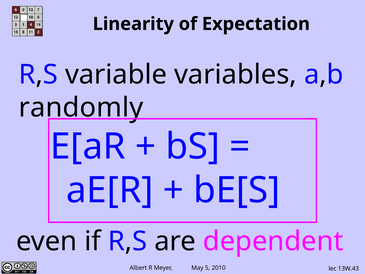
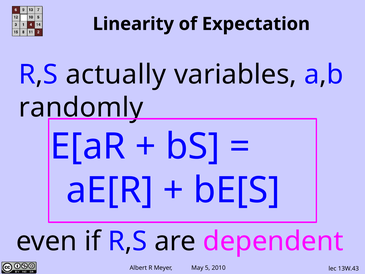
variable: variable -> actually
